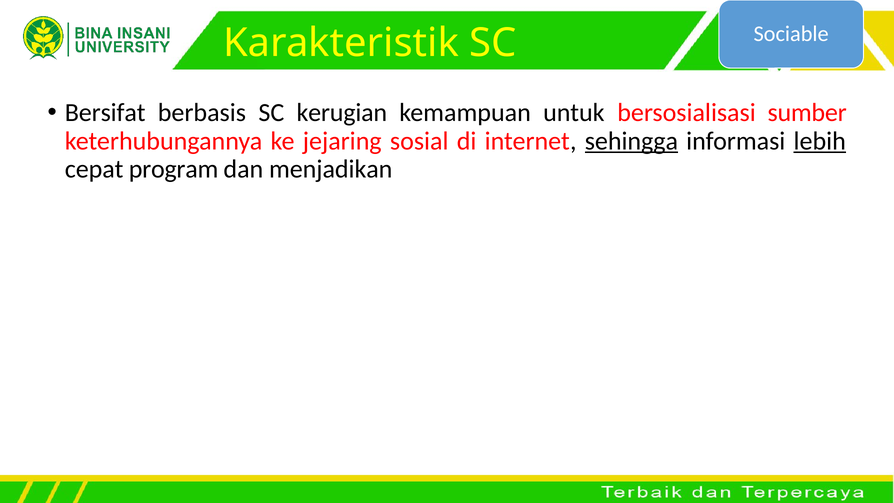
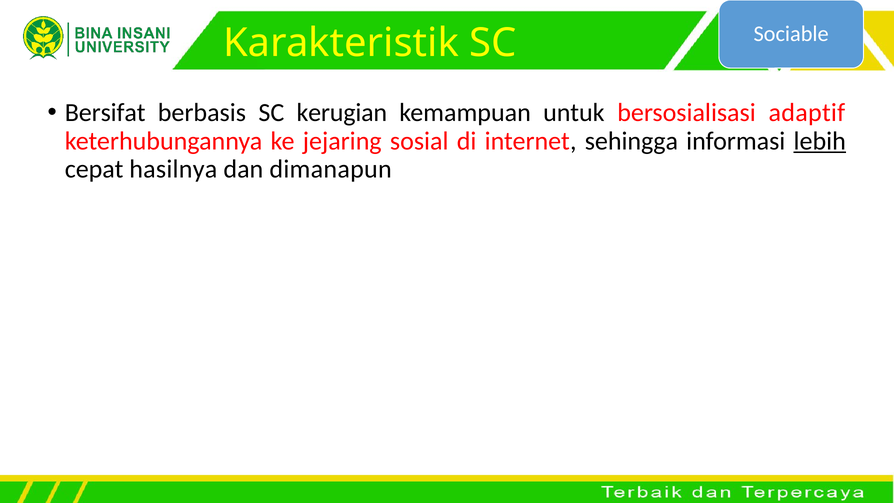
sumber: sumber -> adaptif
sehingga underline: present -> none
program: program -> hasilnya
menjadikan: menjadikan -> dimanapun
